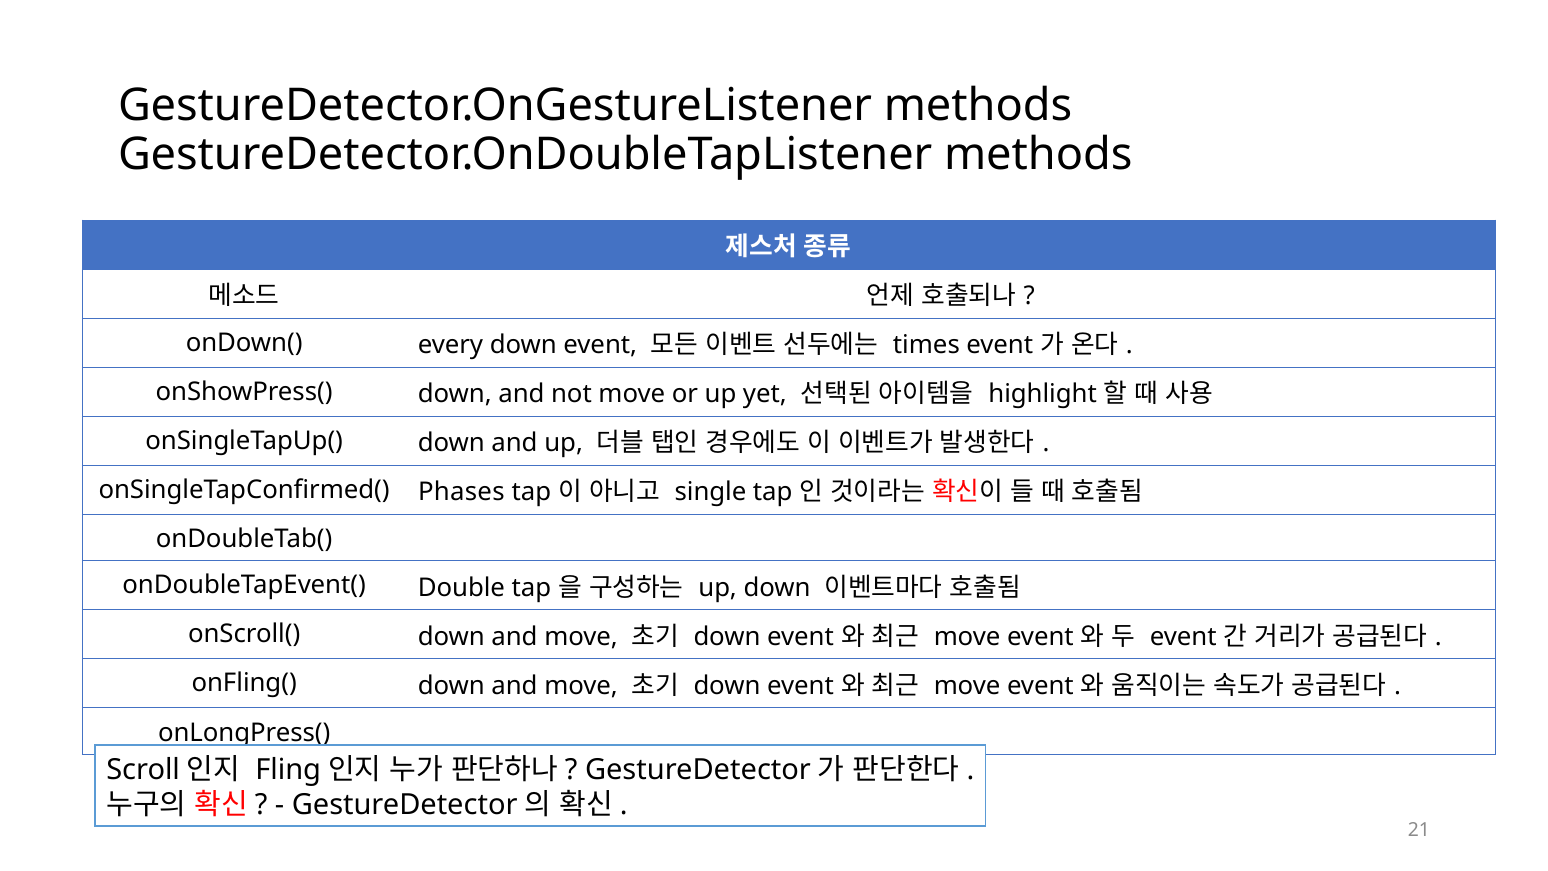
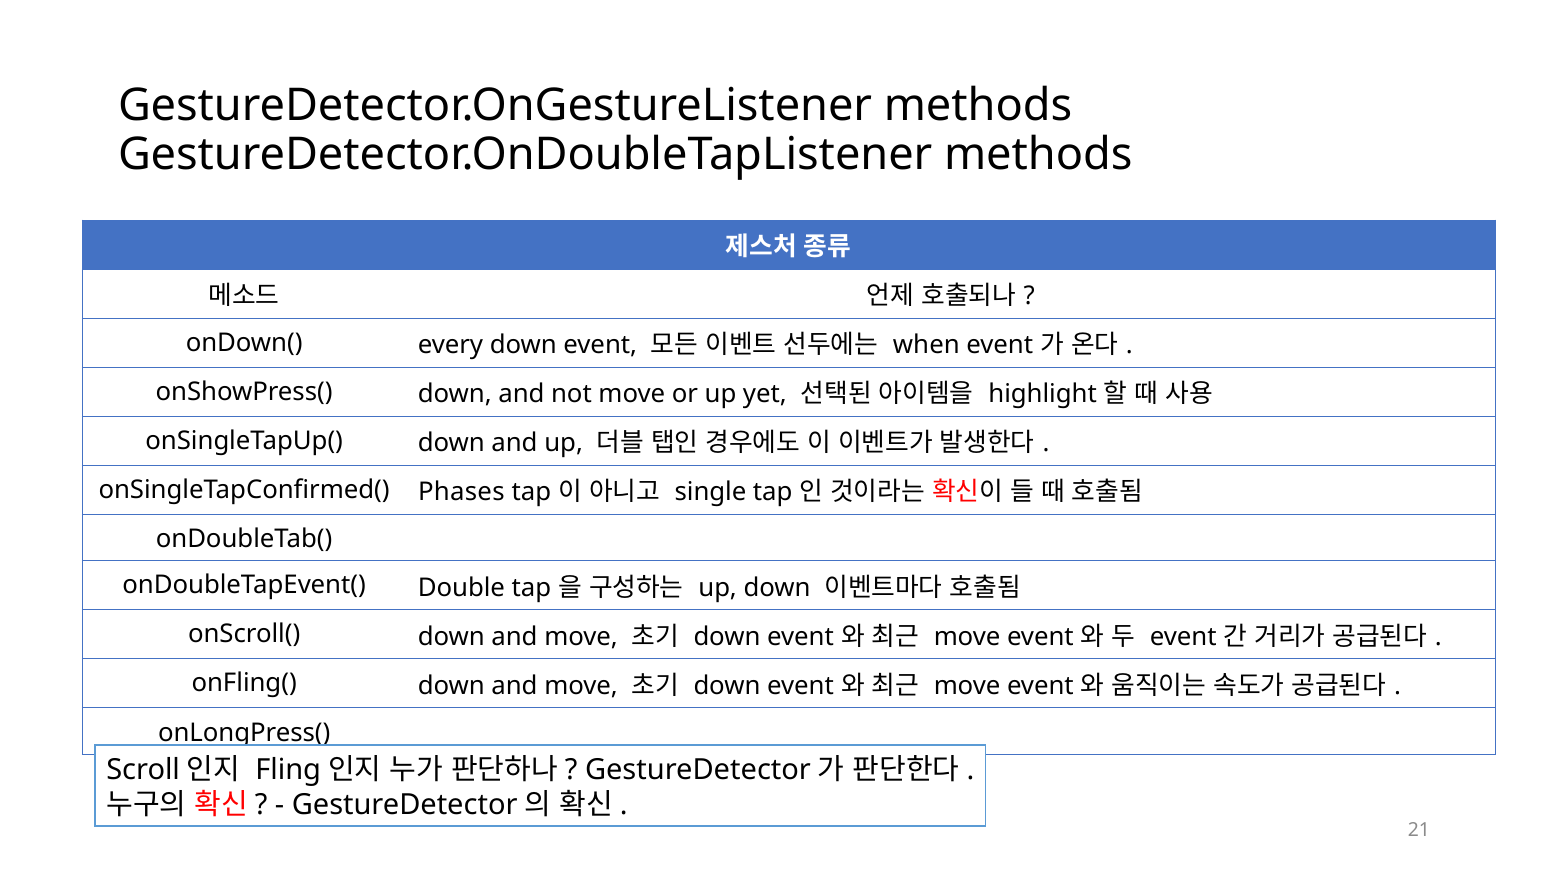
times: times -> when
